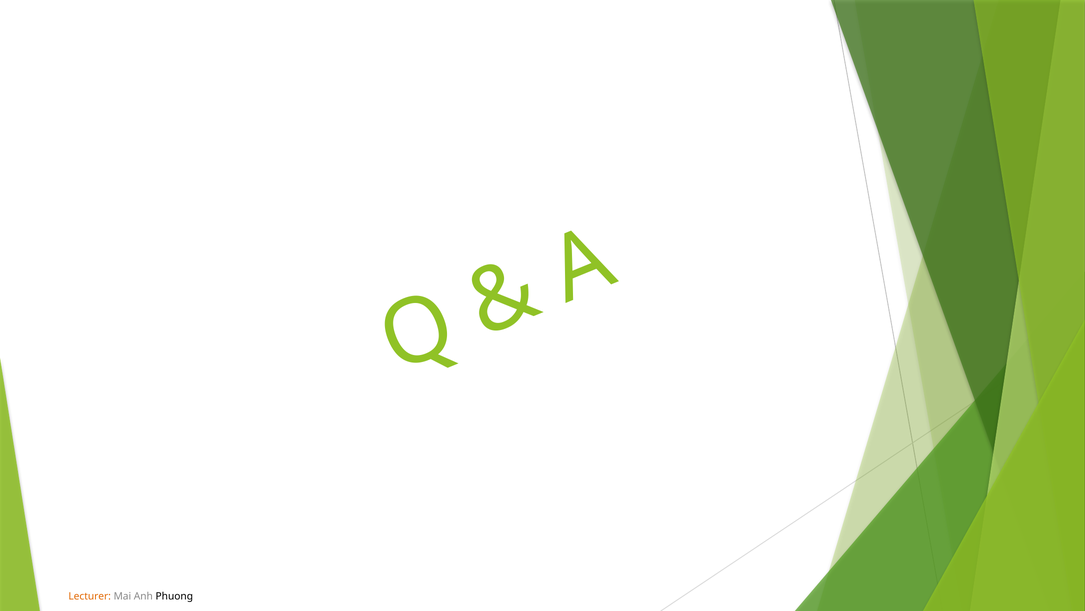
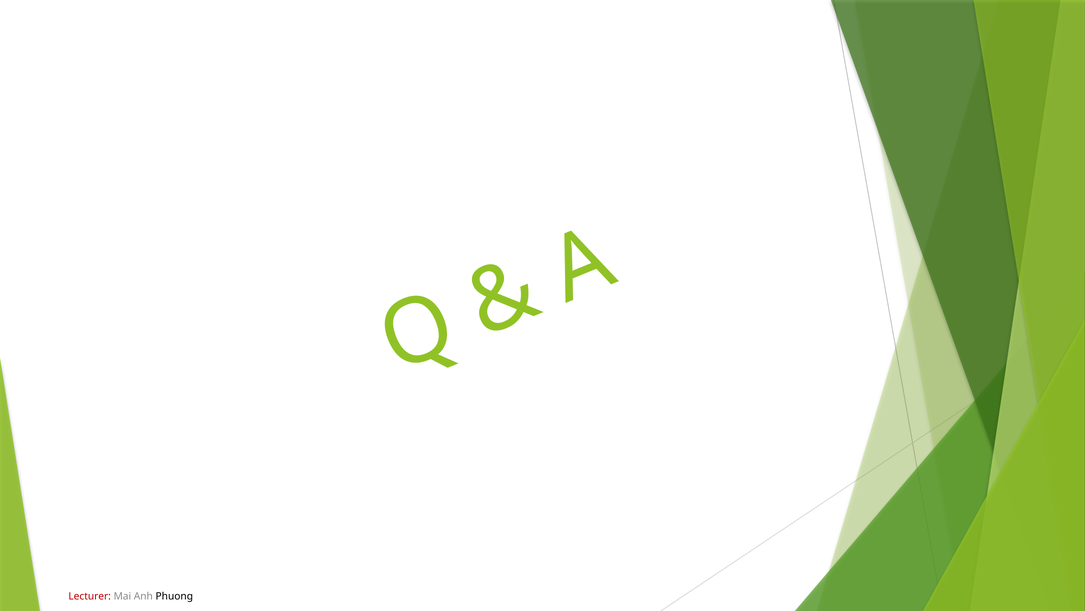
Lecturer colour: orange -> red
